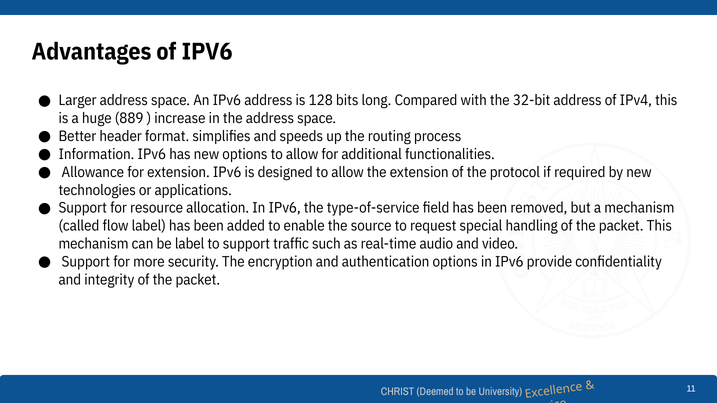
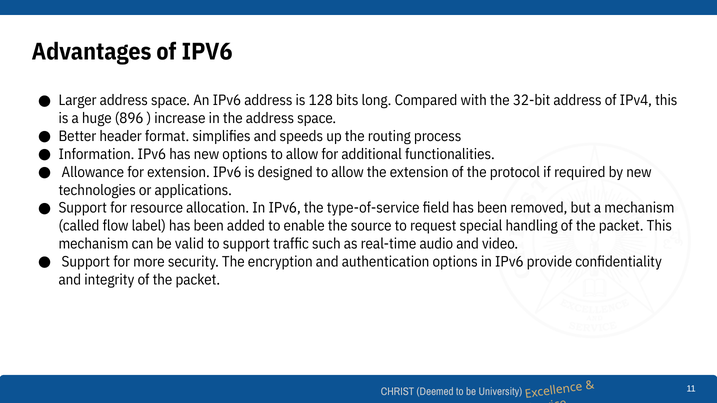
889: 889 -> 896
be label: label -> valid
